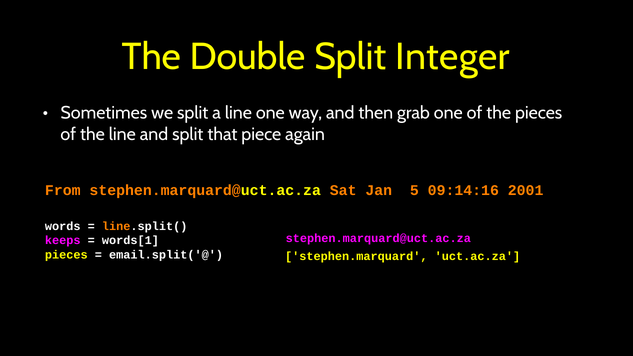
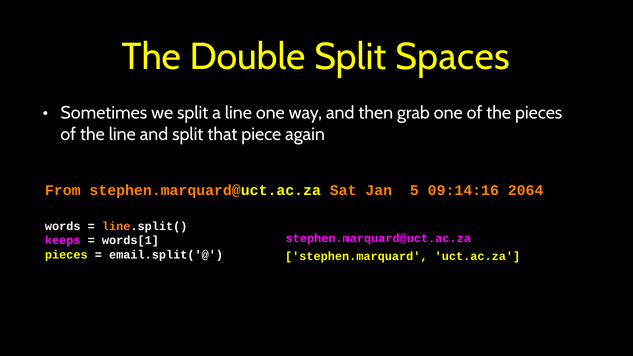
Integer: Integer -> Spaces
2001: 2001 -> 2064
